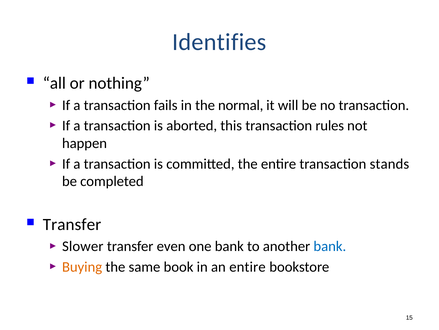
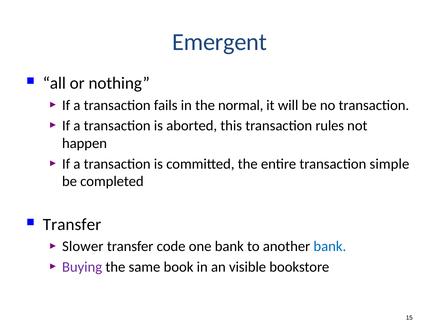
Identifies: Identifies -> Emergent
stands: stands -> simple
even: even -> code
Buying colour: orange -> purple
an entire: entire -> visible
